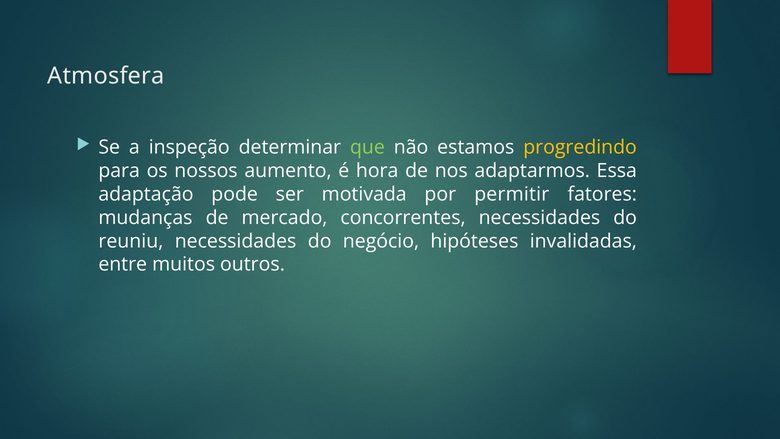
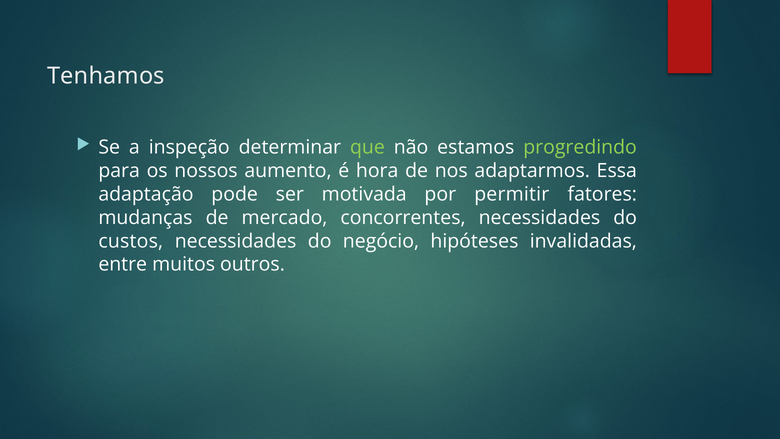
Atmosfera: Atmosfera -> Tenhamos
progredindo colour: yellow -> light green
reuniu: reuniu -> custos
